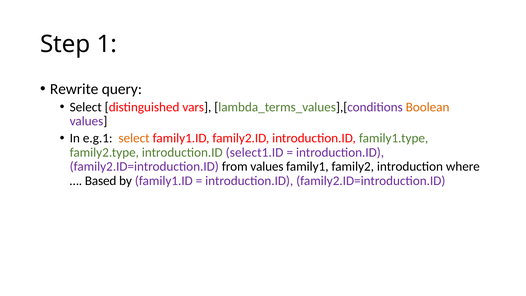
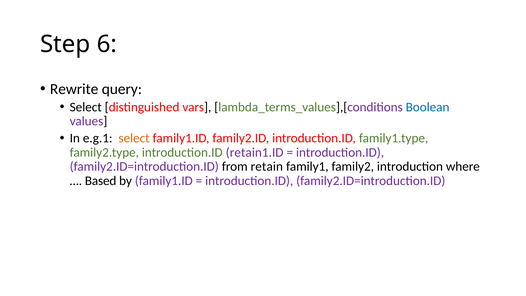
1: 1 -> 6
Boolean colour: orange -> blue
select1.ID: select1.ID -> retain1.ID
from values: values -> retain
